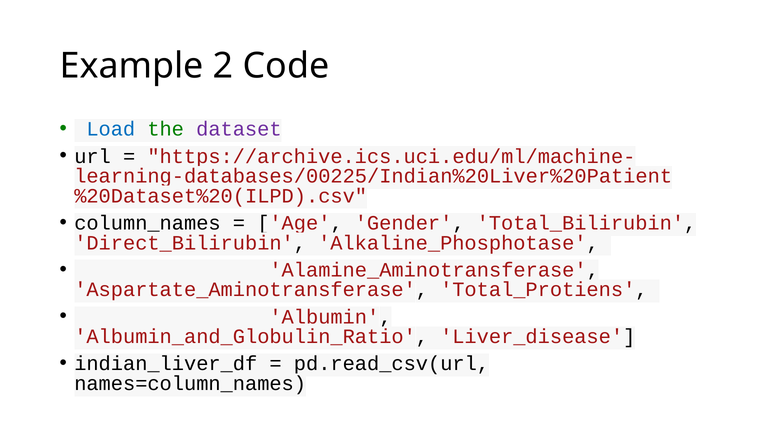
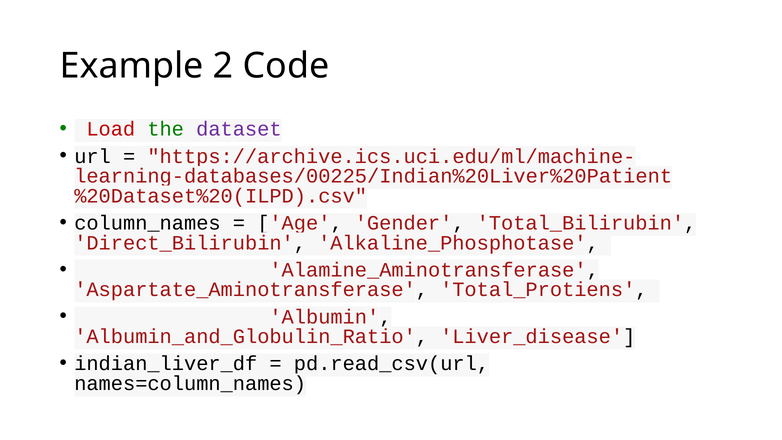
Load colour: blue -> red
